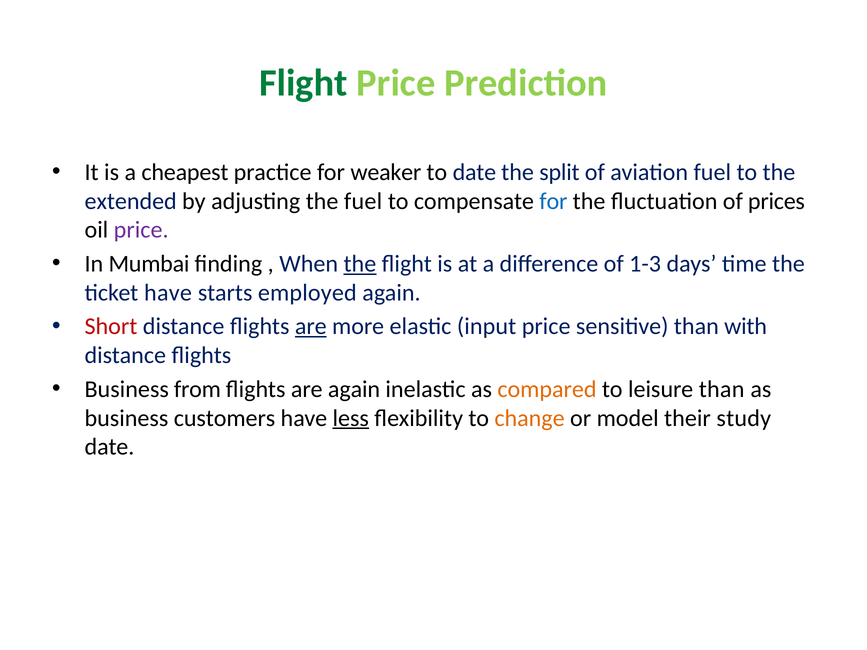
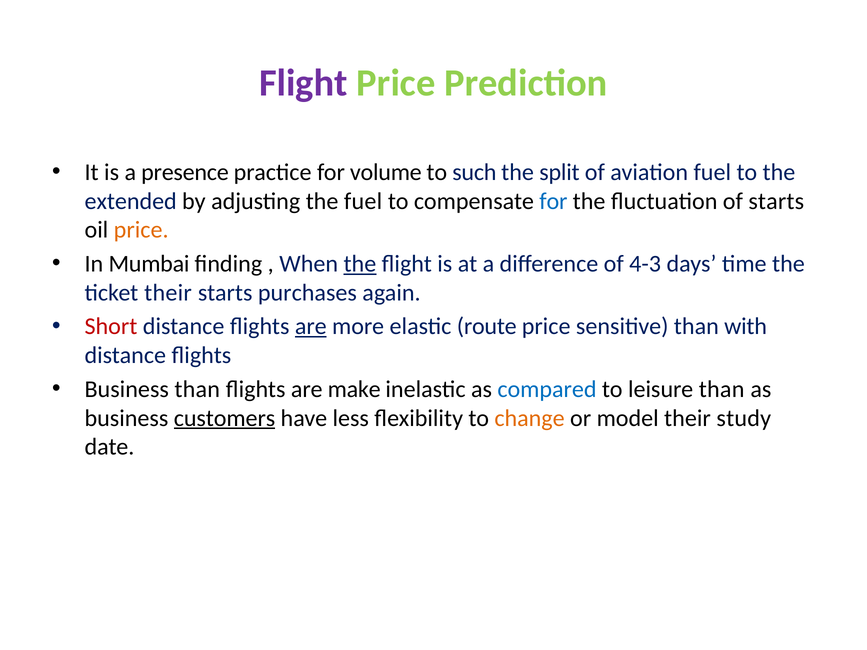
Flight at (303, 83) colour: green -> purple
cheapest: cheapest -> presence
weaker: weaker -> volume
to date: date -> such
of prices: prices -> starts
price at (141, 230) colour: purple -> orange
1-3: 1-3 -> 4-3
ticket have: have -> their
employed: employed -> purchases
input: input -> route
Business from: from -> than
are again: again -> make
compared colour: orange -> blue
customers underline: none -> present
less underline: present -> none
